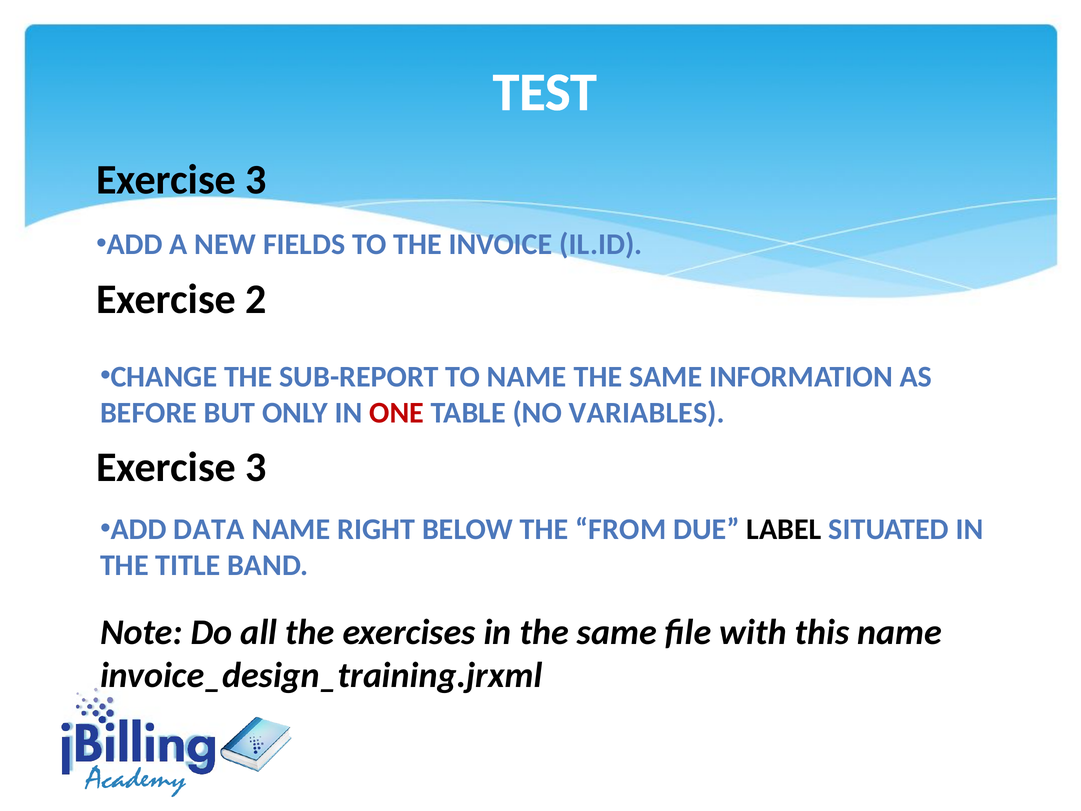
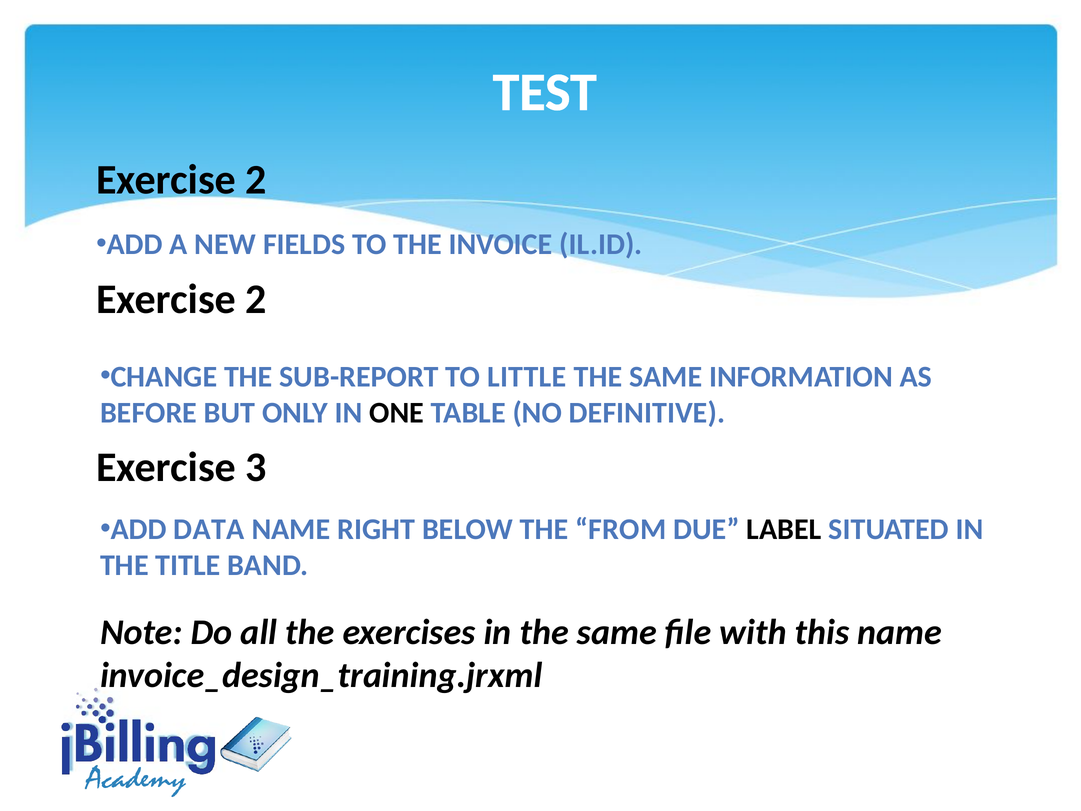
3 at (256, 180): 3 -> 2
TO NAME: NAME -> LITTLE
ONE colour: red -> black
VARIABLES: VARIABLES -> DEFINITIVE
